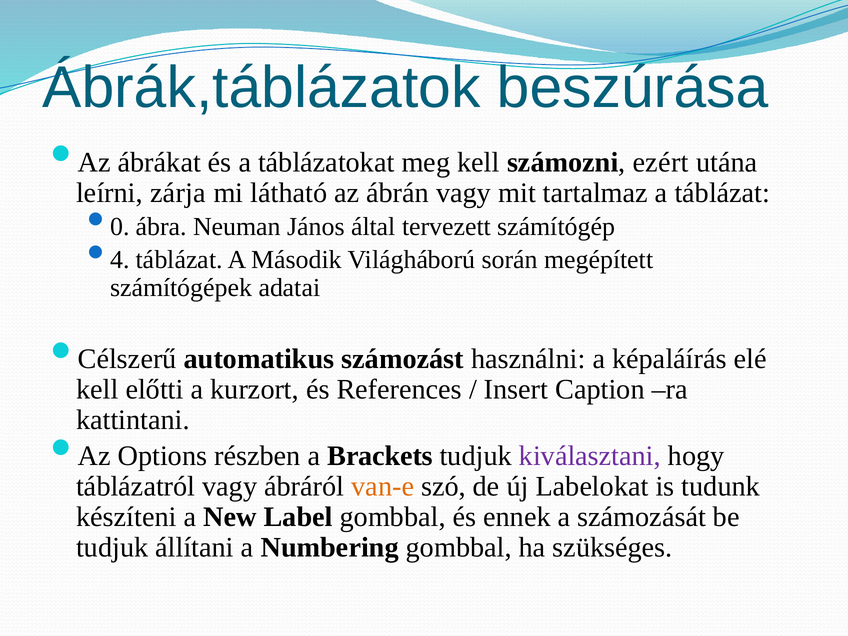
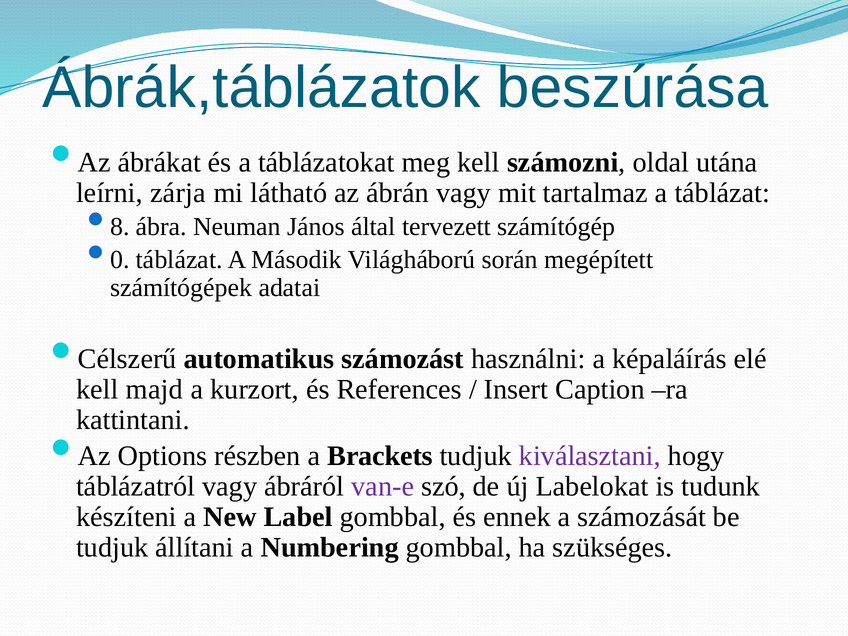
ezért: ezért -> oldal
0: 0 -> 8
4: 4 -> 0
előtti: előtti -> majd
van-e colour: orange -> purple
